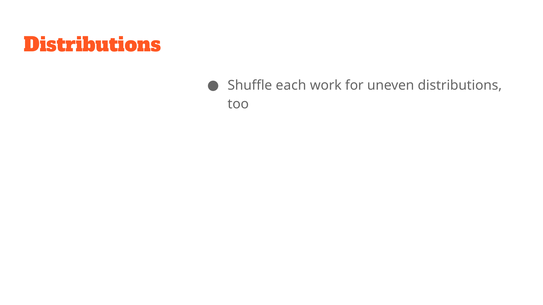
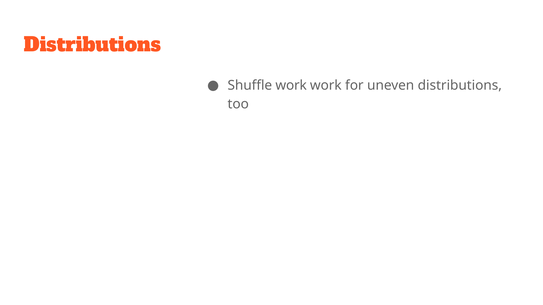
Shuffle each: each -> work
